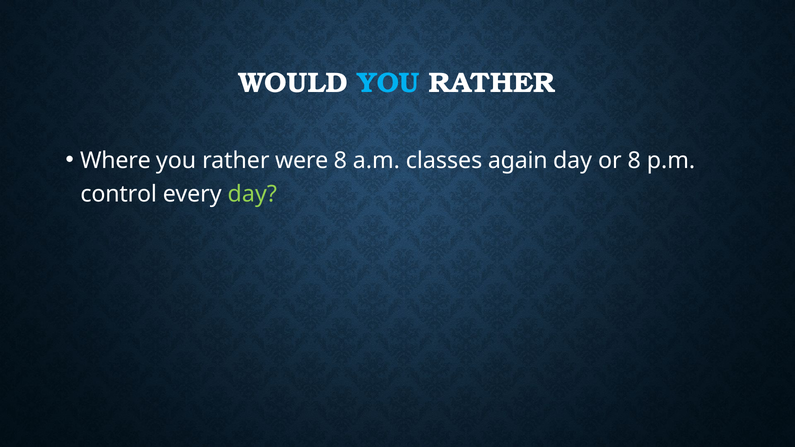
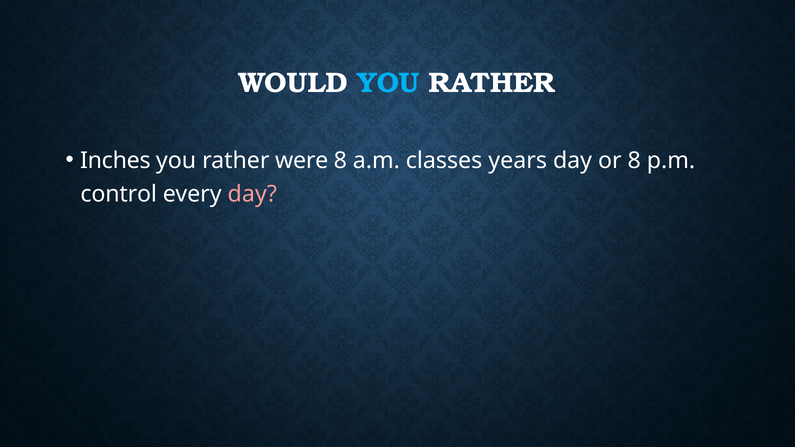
Where: Where -> Inches
again: again -> years
day at (252, 194) colour: light green -> pink
